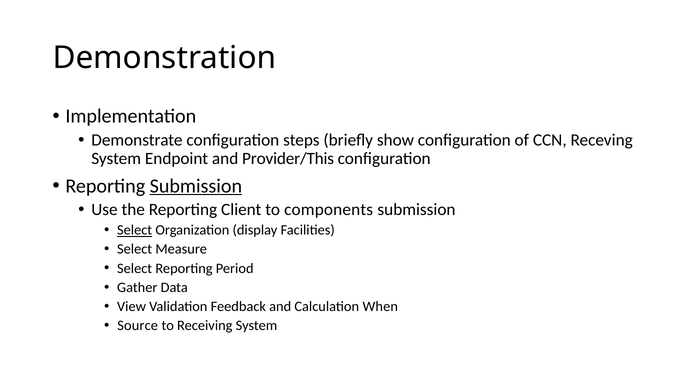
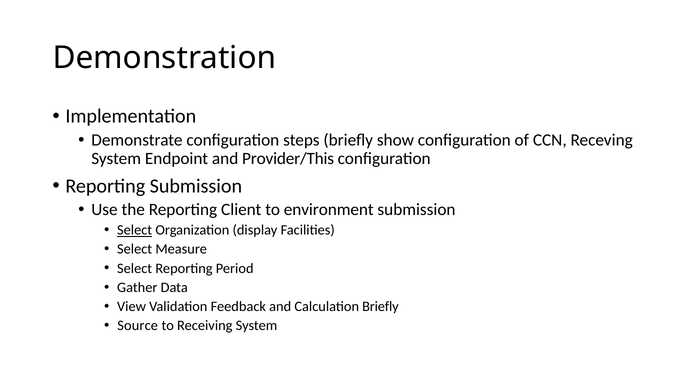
Submission at (196, 186) underline: present -> none
components: components -> environment
Calculation When: When -> Briefly
